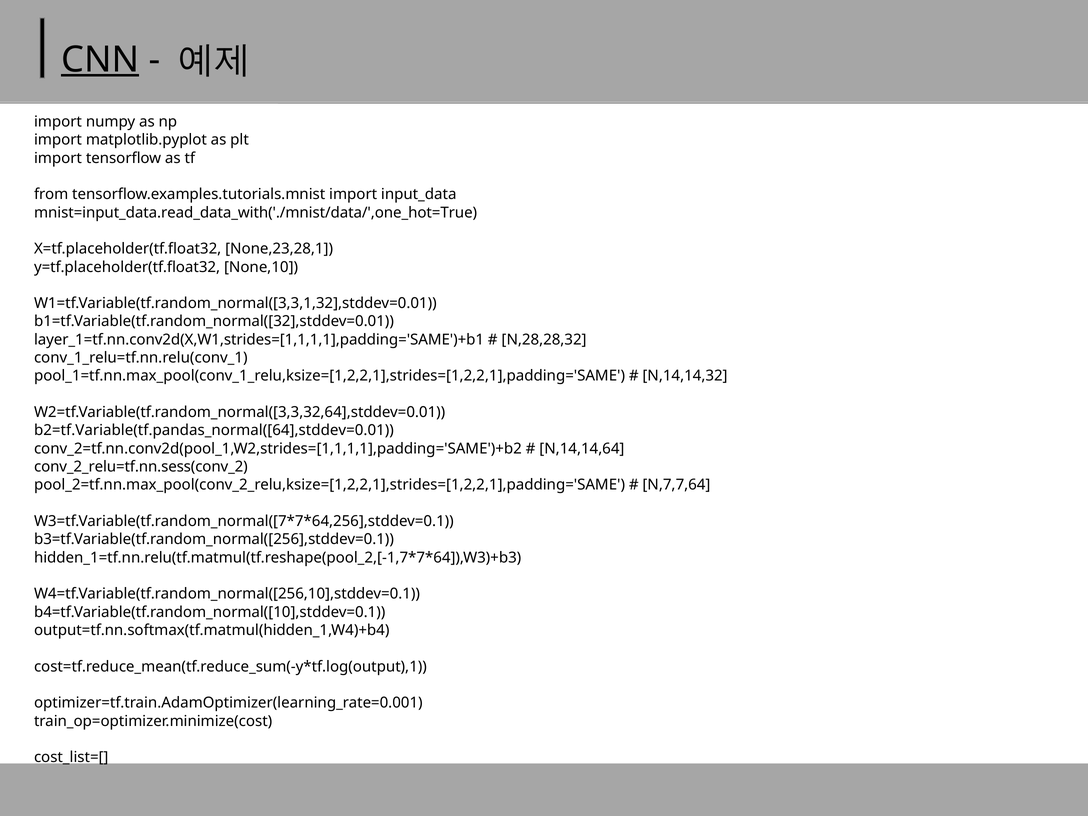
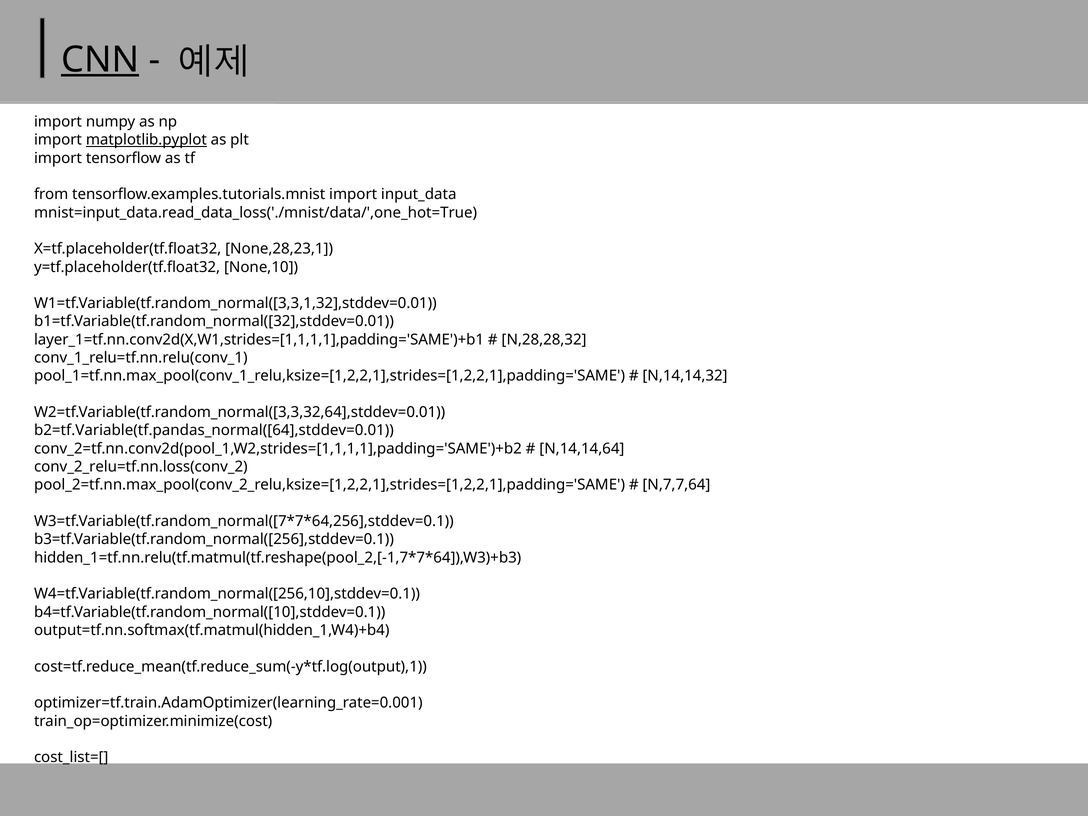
matplotlib.pyplot underline: none -> present
mnist=input_data.read_data_with('./mnist/data/',one_hot=True: mnist=input_data.read_data_with('./mnist/data/',one_hot=True -> mnist=input_data.read_data_loss('./mnist/data/',one_hot=True
None,23,28,1: None,23,28,1 -> None,28,23,1
conv_2_relu=tf.nn.sess(conv_2: conv_2_relu=tf.nn.sess(conv_2 -> conv_2_relu=tf.nn.loss(conv_2
